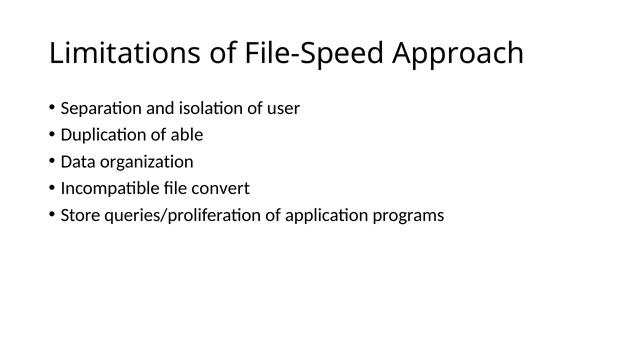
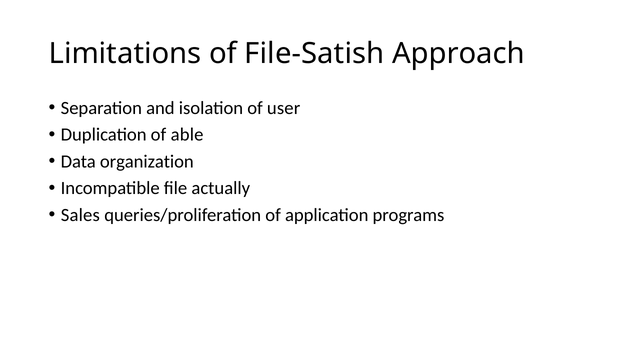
File-Speed: File-Speed -> File-Satish
convert: convert -> actually
Store: Store -> Sales
